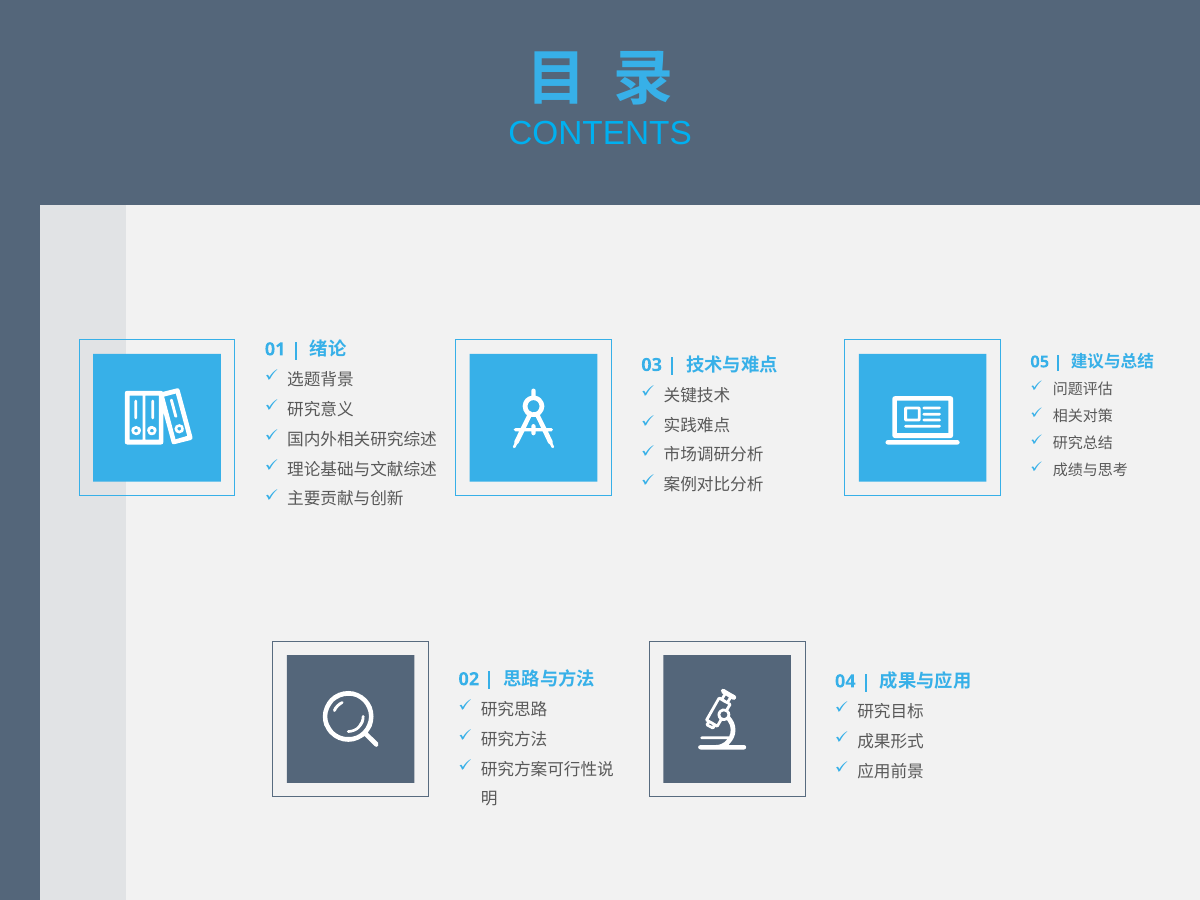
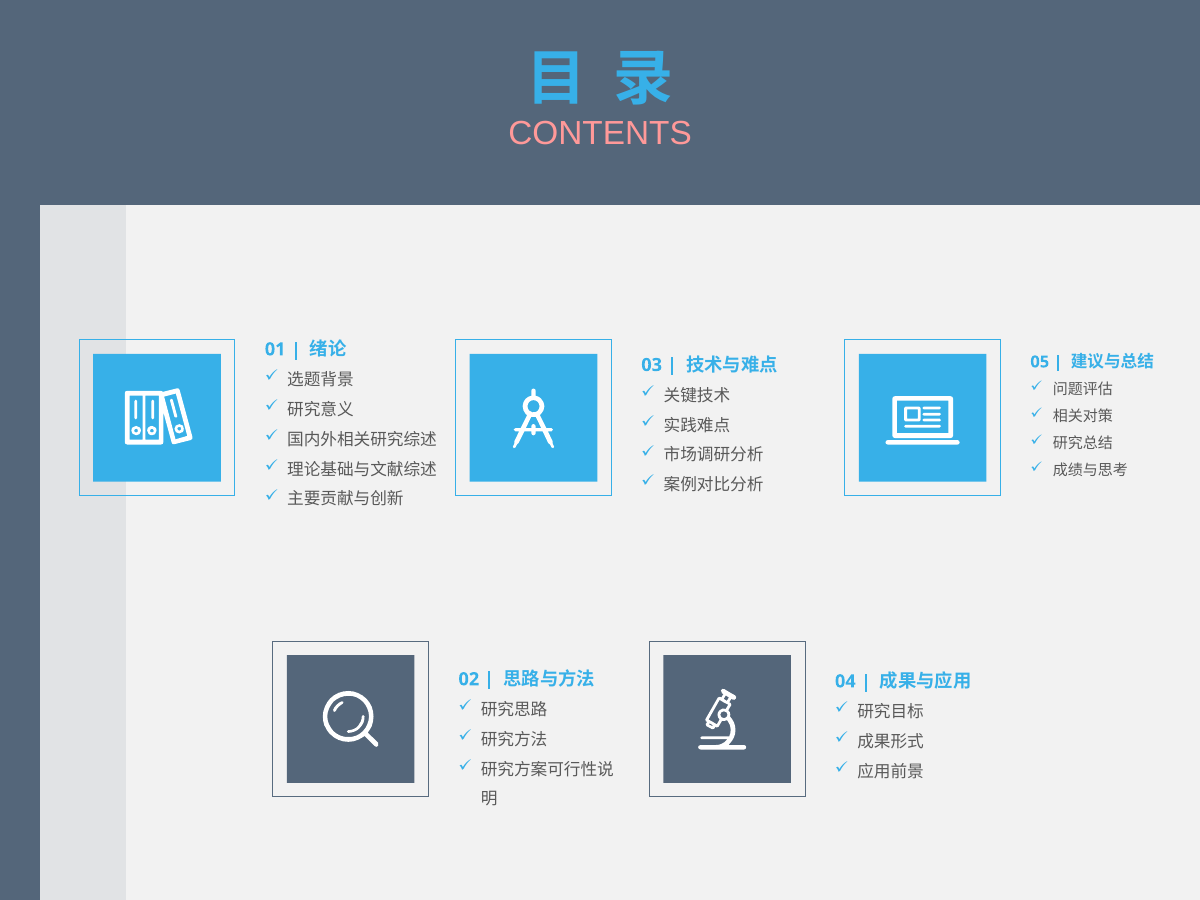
CONTENTS colour: light blue -> pink
